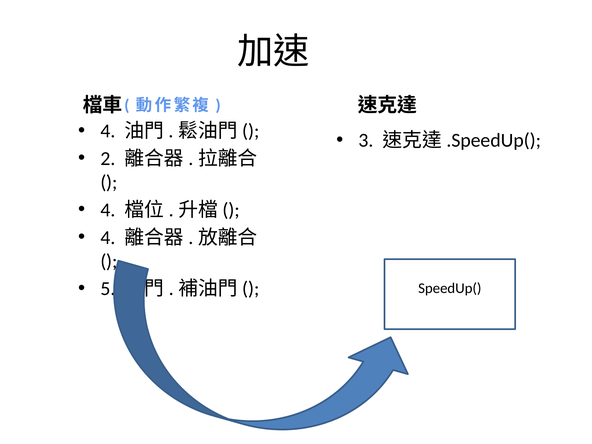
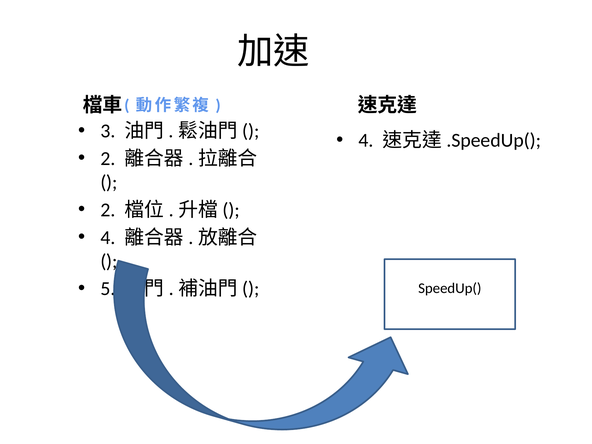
4 at (108, 131): 4 -> 3
3 at (366, 140): 3 -> 4
4 at (108, 210): 4 -> 2
